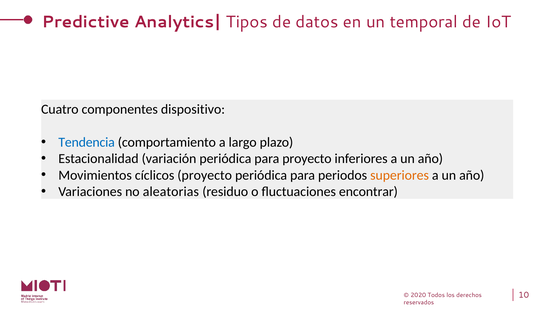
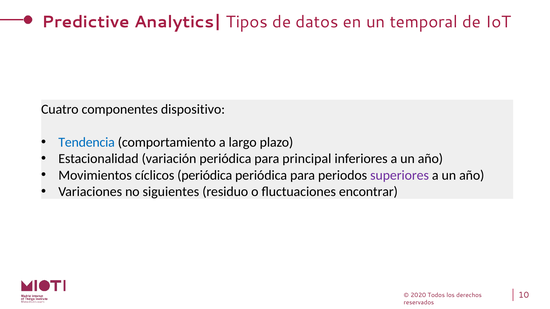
para proyecto: proyecto -> principal
cíclicos proyecto: proyecto -> periódica
superiores colour: orange -> purple
aleatorias: aleatorias -> siguientes
